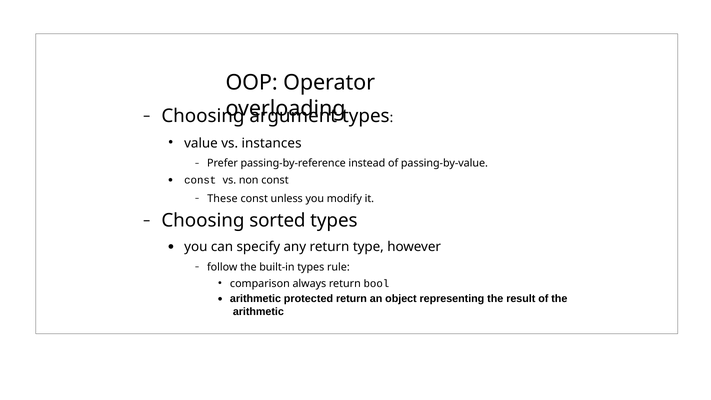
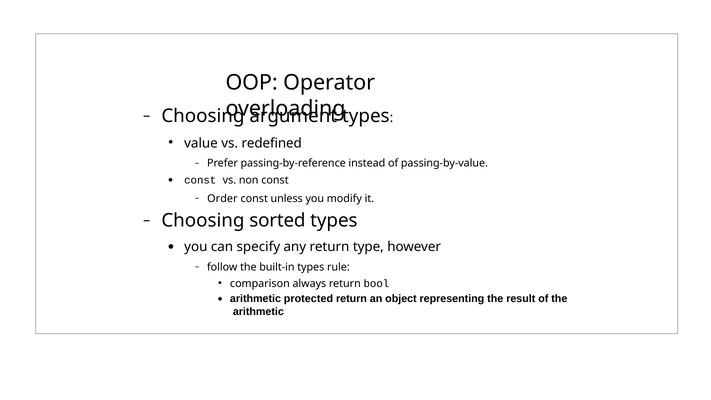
instances: instances -> redefined
These: These -> Order
